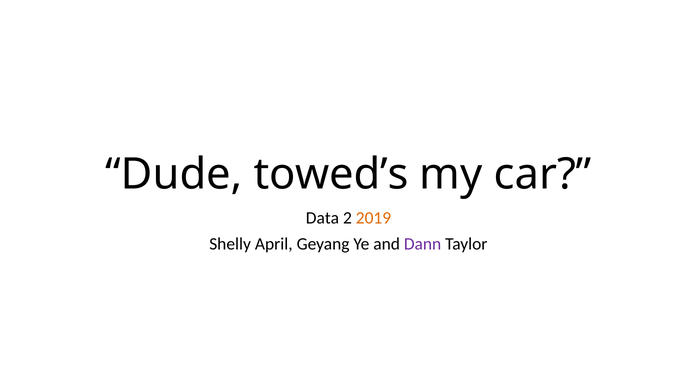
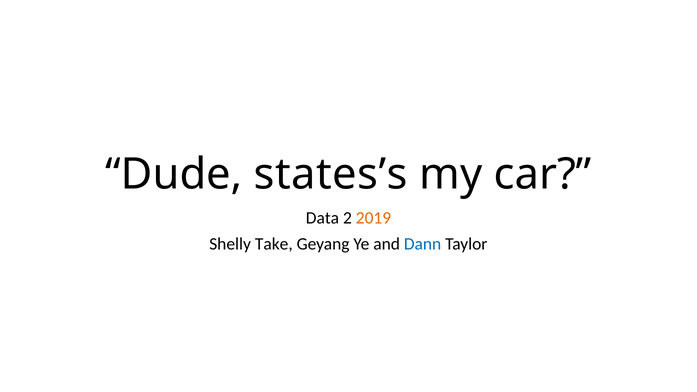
towed’s: towed’s -> states’s
April: April -> Take
Dann colour: purple -> blue
